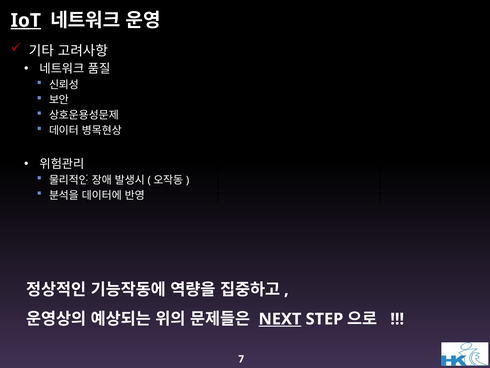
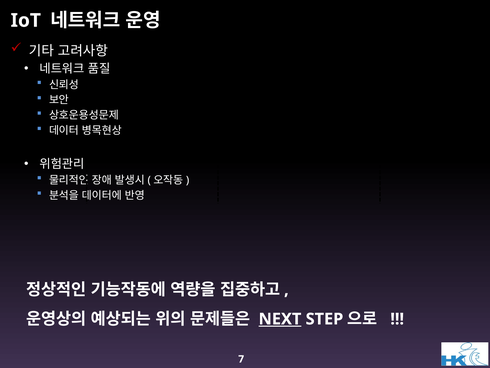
IoT underline: present -> none
